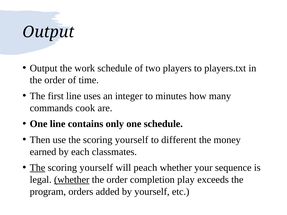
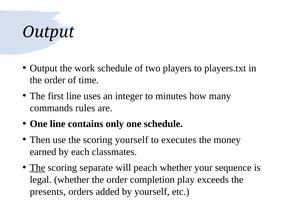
cook: cook -> rules
different: different -> executes
yourself at (96, 168): yourself -> separate
whether at (72, 180) underline: present -> none
program: program -> presents
